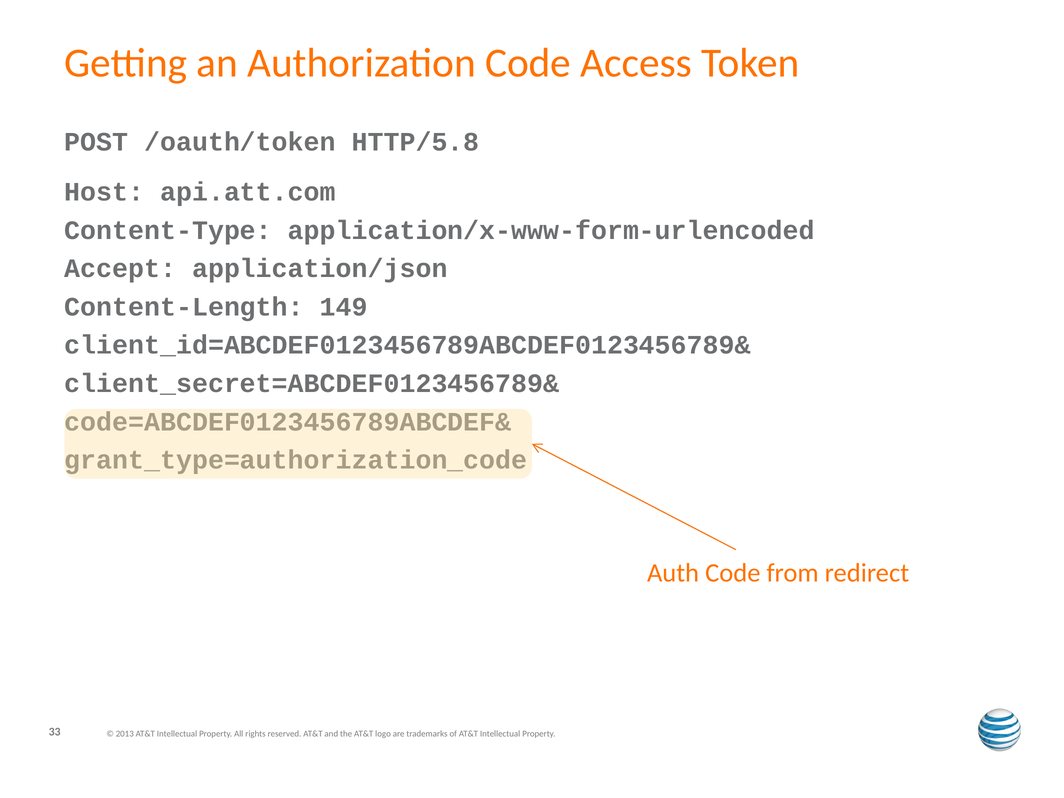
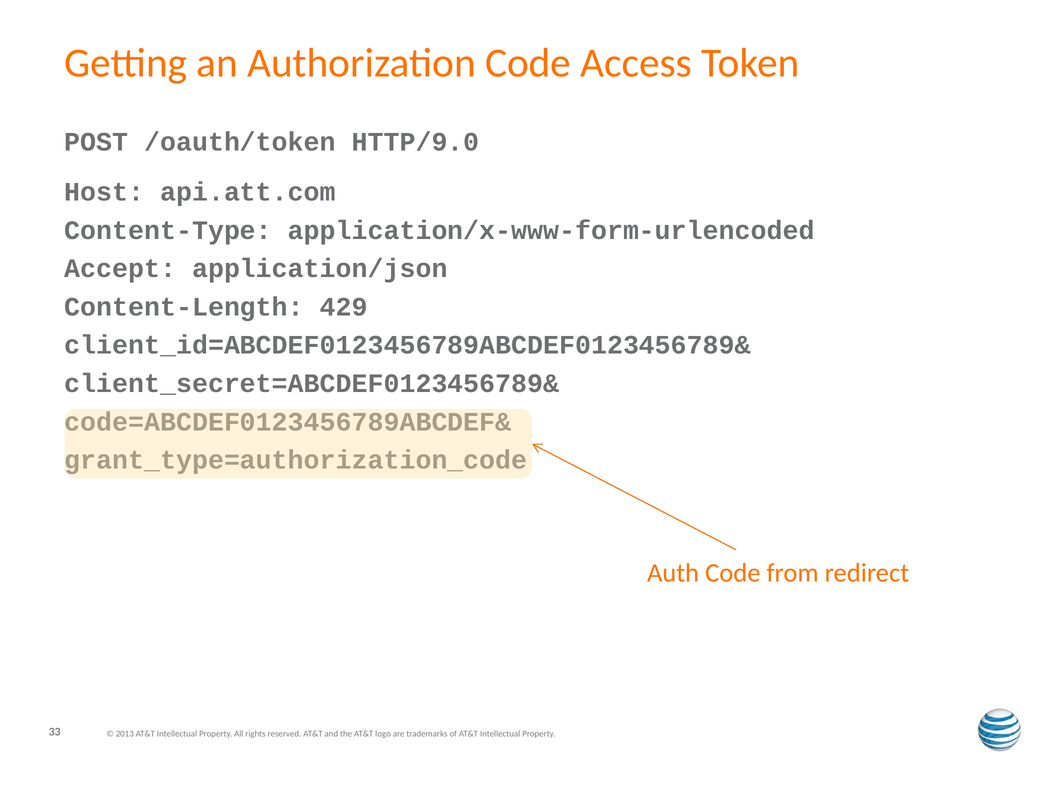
HTTP/5.8: HTTP/5.8 -> HTTP/9.0
149: 149 -> 429
